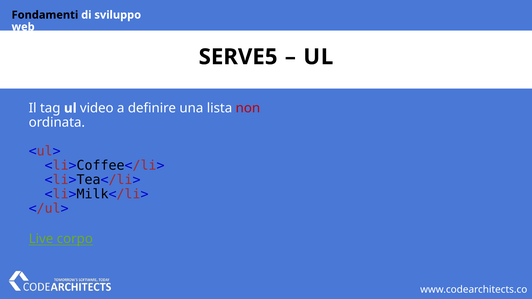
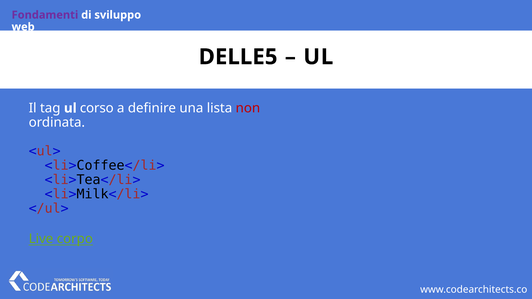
Fondamenti colour: black -> purple
SERVE5: SERVE5 -> DELLE5
video: video -> corso
